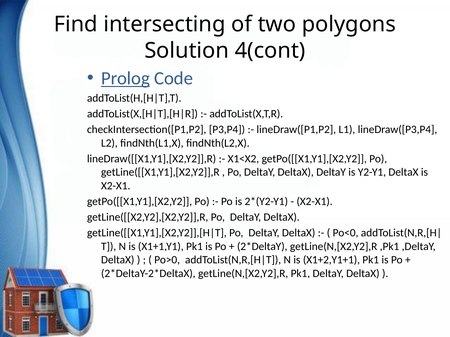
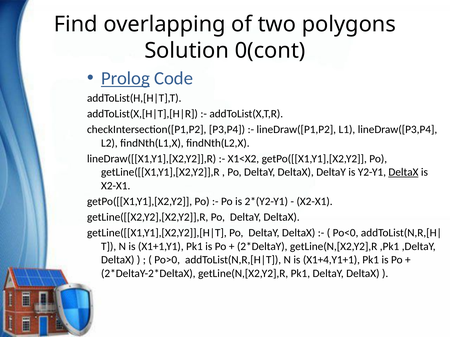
intersecting: intersecting -> overlapping
4(cont: 4(cont -> 0(cont
DeltaX at (403, 173) underline: none -> present
X1+2,Y1+1: X1+2,Y1+1 -> X1+4,Y1+1
